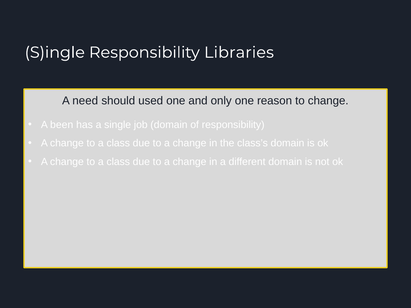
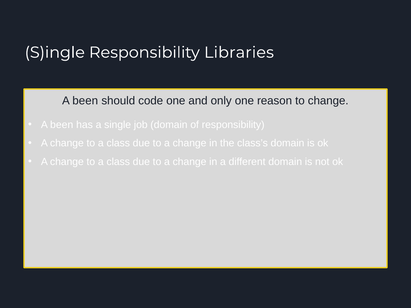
need at (85, 101): need -> been
used: used -> code
